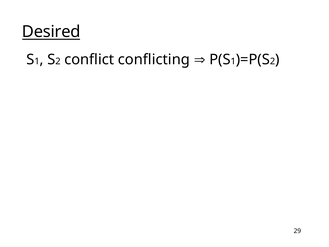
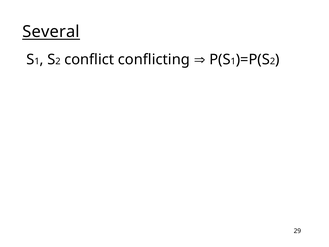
Desired: Desired -> Several
